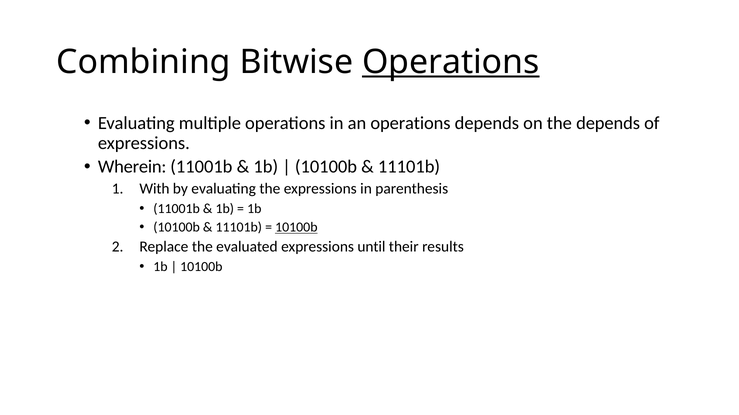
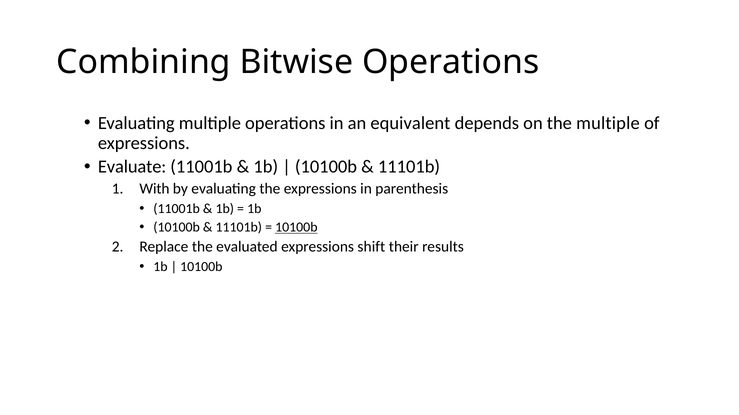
Operations at (451, 62) underline: present -> none
an operations: operations -> equivalent
the depends: depends -> multiple
Wherein: Wherein -> Evaluate
until: until -> shift
